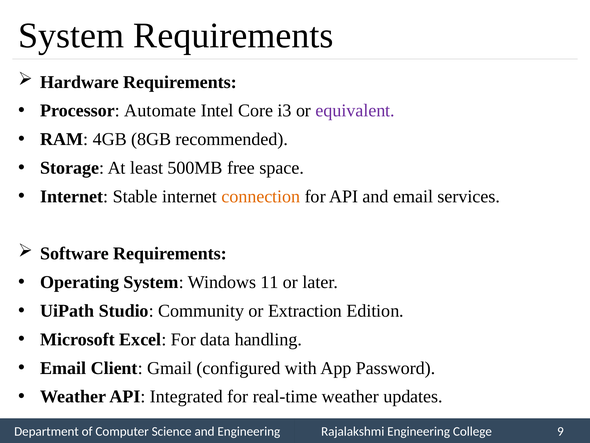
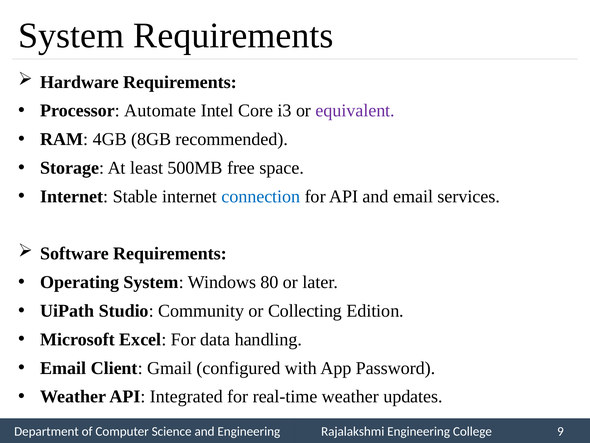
connection colour: orange -> blue
11: 11 -> 80
Extraction: Extraction -> Collecting
